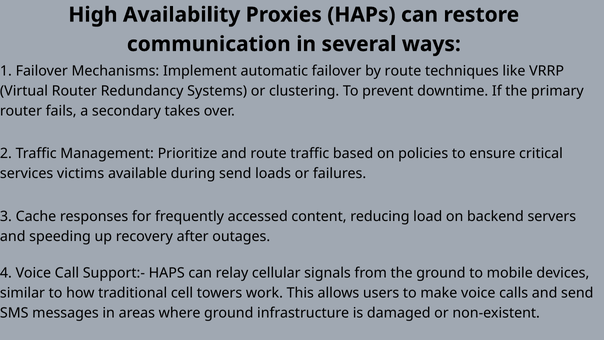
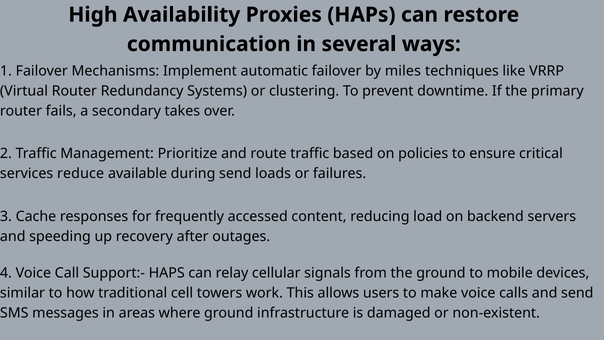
by route: route -> miles
victims: victims -> reduce
